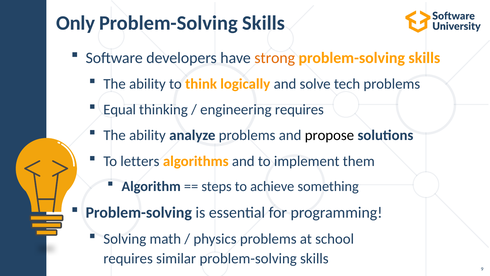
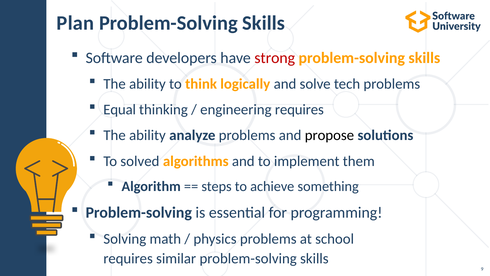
Only: Only -> Plan
strong colour: orange -> red
letters: letters -> solved
